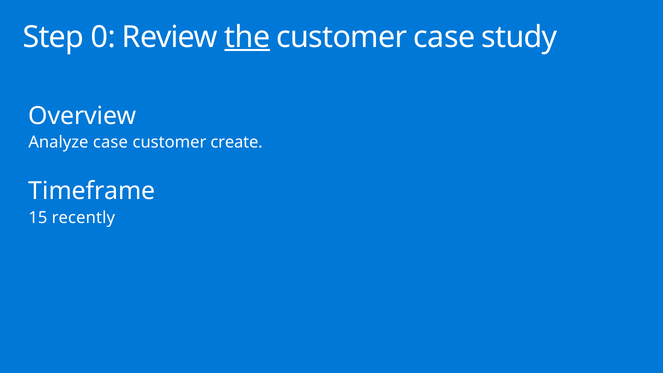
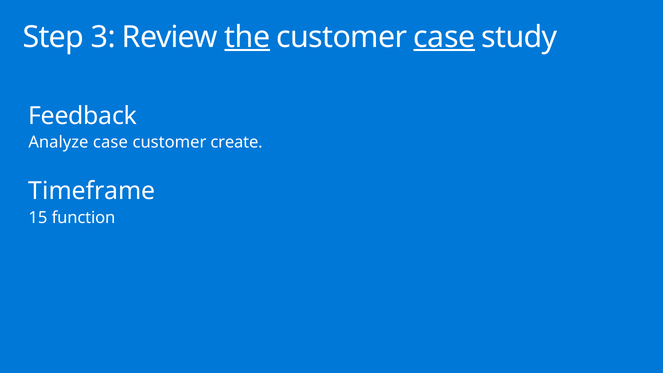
0: 0 -> 3
case at (444, 37) underline: none -> present
Overview: Overview -> Feedback
recently: recently -> function
